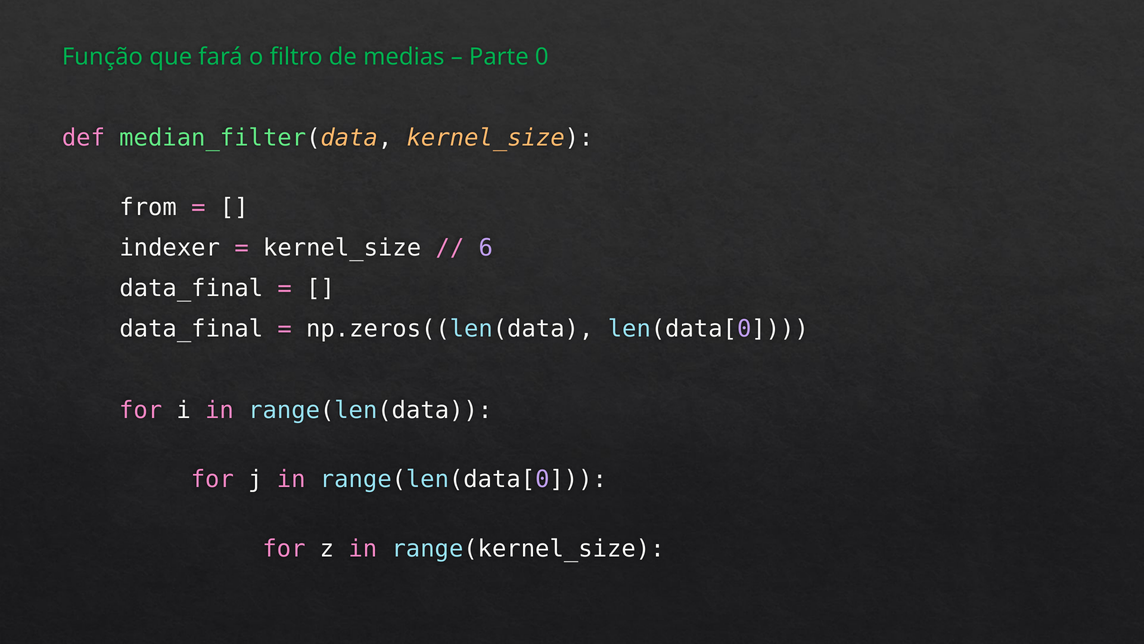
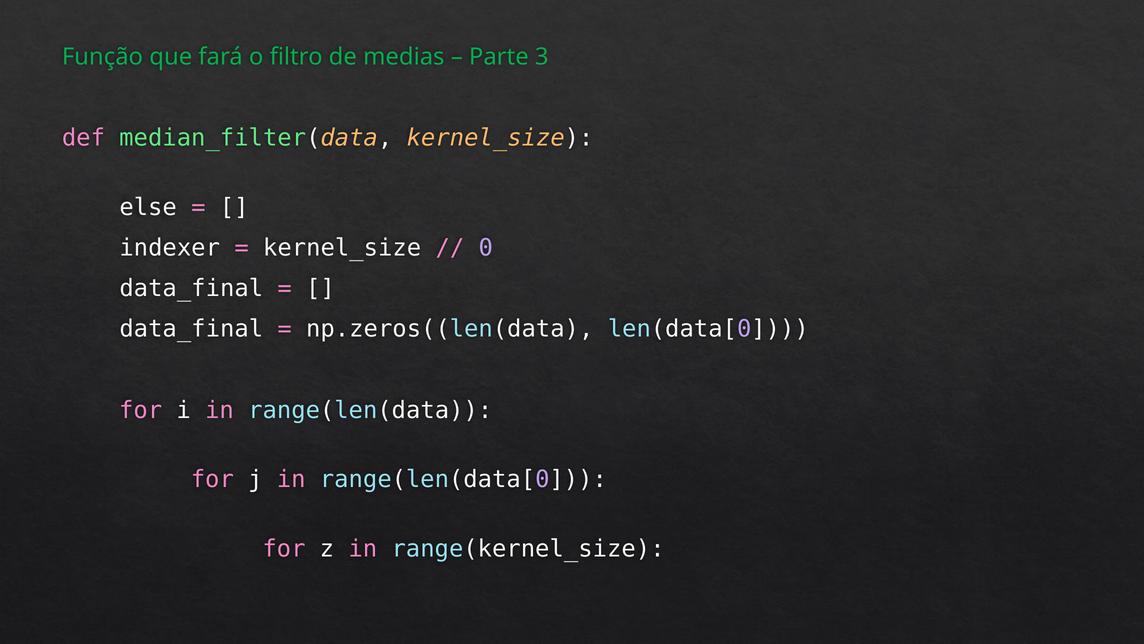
0: 0 -> 3
from: from -> else
6: 6 -> 0
